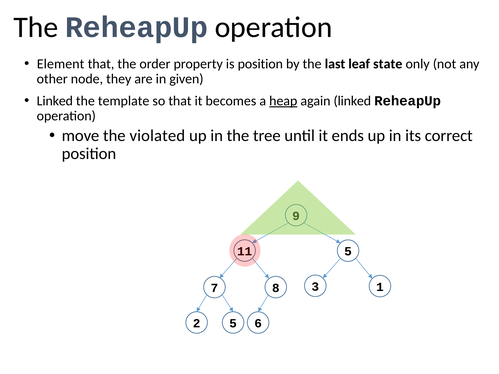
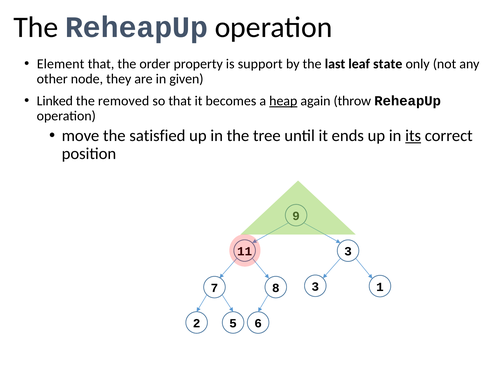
is position: position -> support
template: template -> removed
again linked: linked -> throw
violated: violated -> satisfied
its underline: none -> present
5 at (348, 252): 5 -> 3
